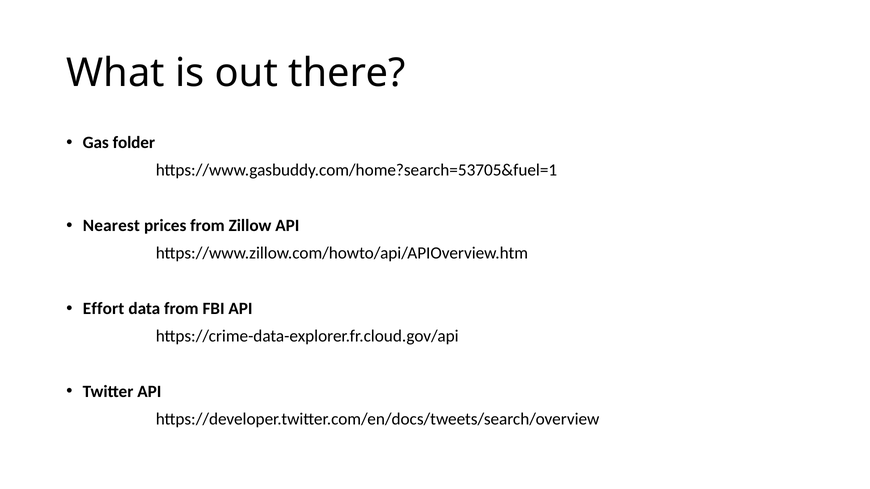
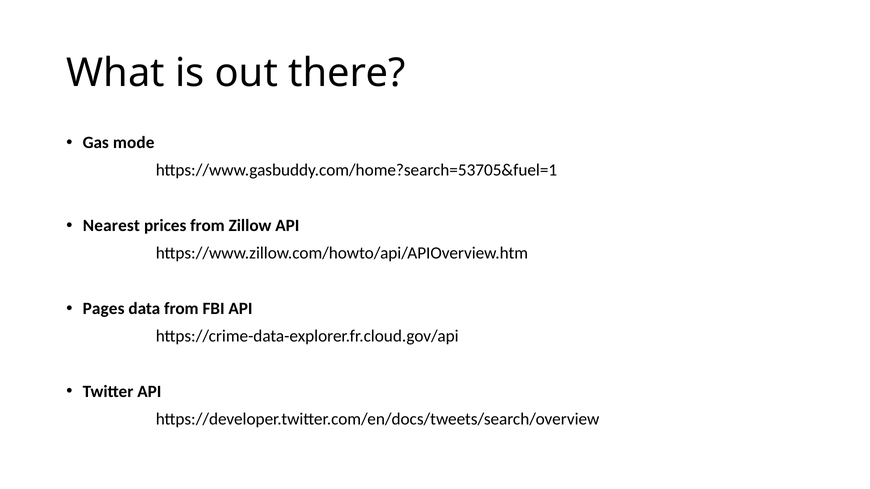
folder: folder -> mode
Effort: Effort -> Pages
